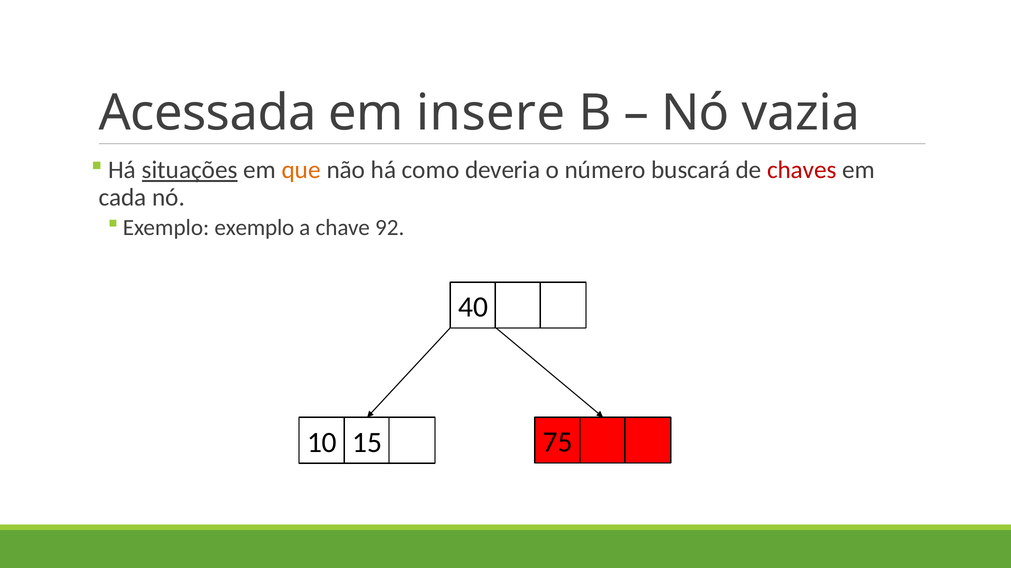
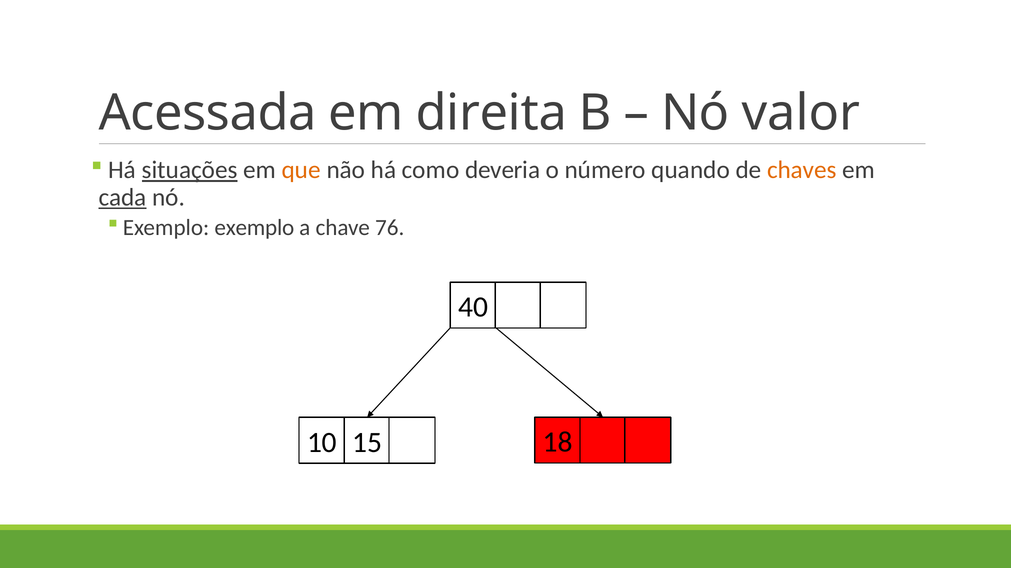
insere: insere -> direita
vazia: vazia -> valor
buscará: buscará -> quando
chaves colour: red -> orange
cada underline: none -> present
92: 92 -> 76
75: 75 -> 18
